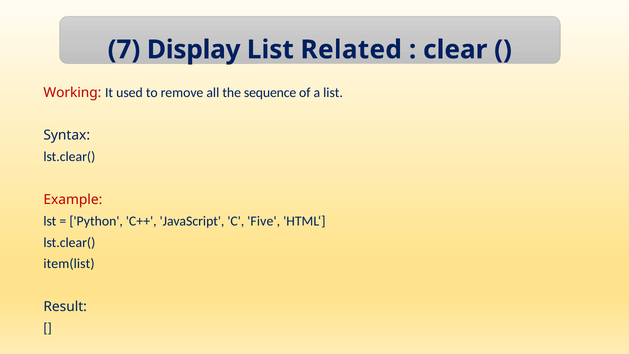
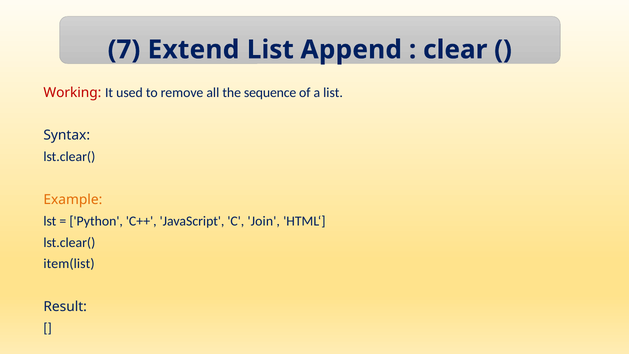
Display: Display -> Extend
Related: Related -> Append
Example colour: red -> orange
Five: Five -> Join
